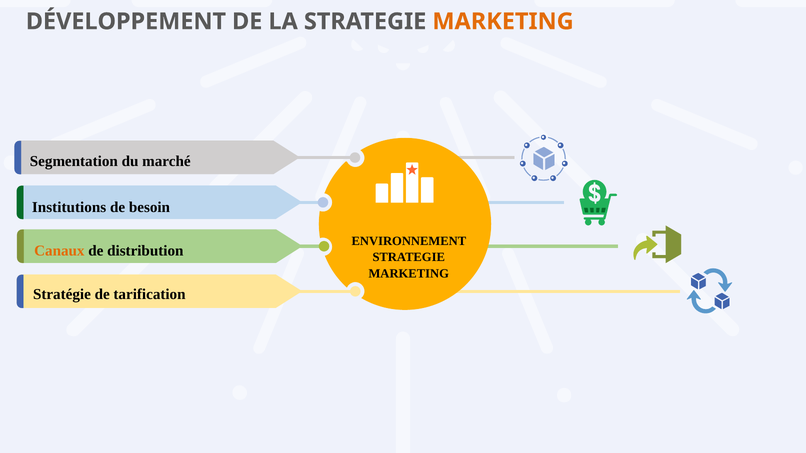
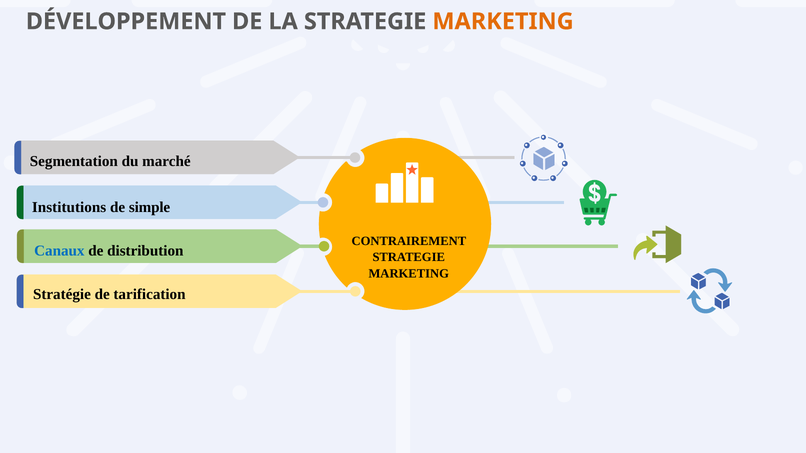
besoin: besoin -> simple
ENVIRONNEMENT: ENVIRONNEMENT -> CONTRAIREMENT
Canaux colour: orange -> blue
